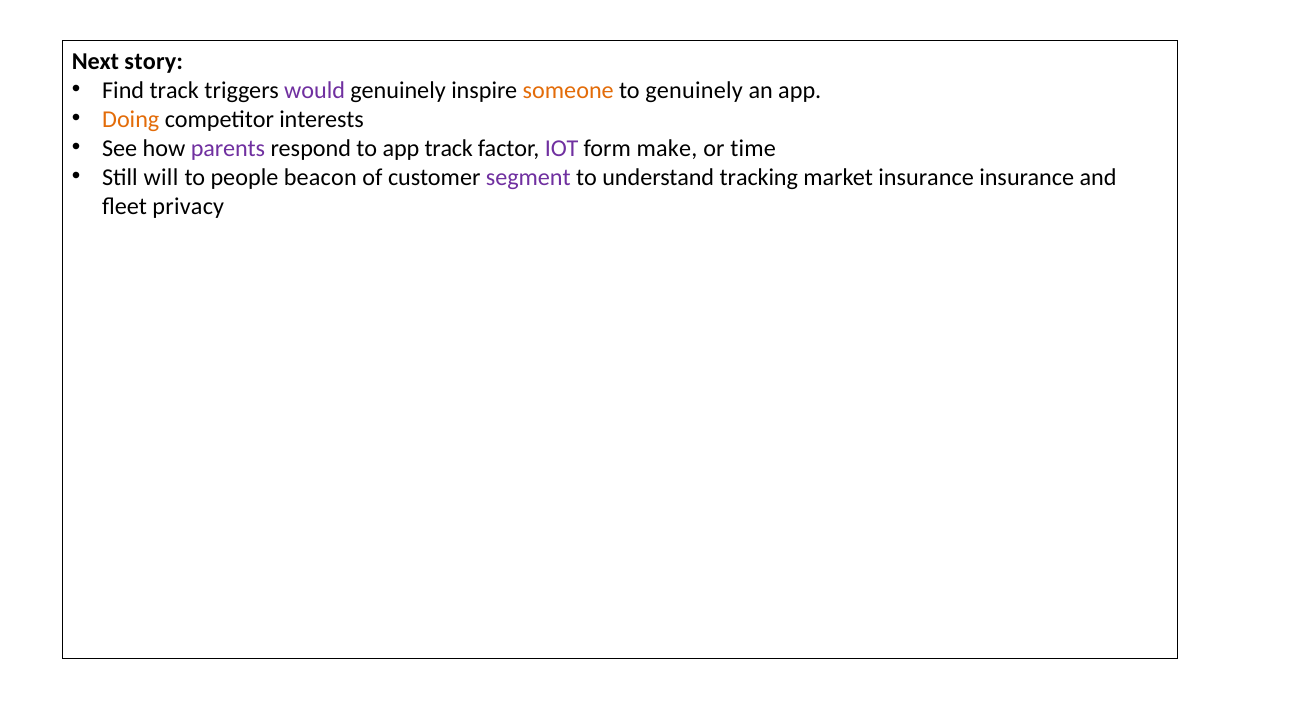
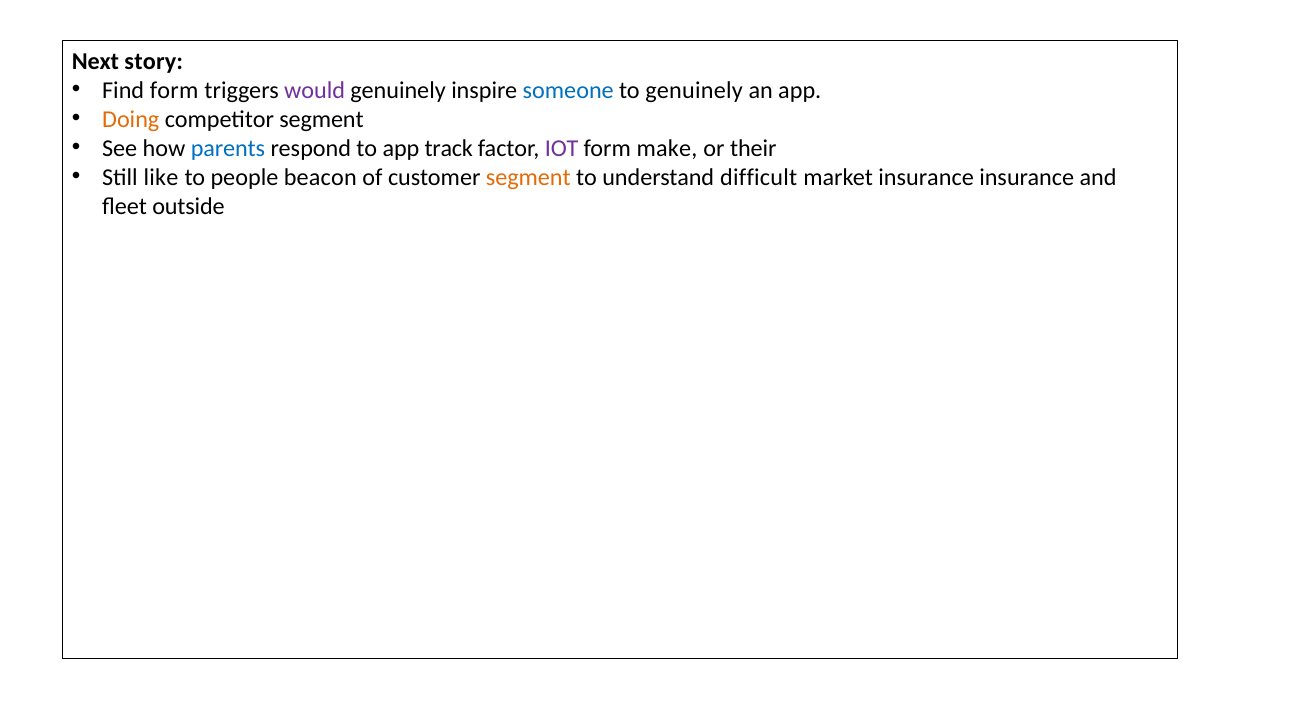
Find track: track -> form
someone colour: orange -> blue
competitor interests: interests -> segment
parents colour: purple -> blue
time: time -> their
will: will -> like
segment at (528, 177) colour: purple -> orange
tracking: tracking -> difficult
privacy: privacy -> outside
